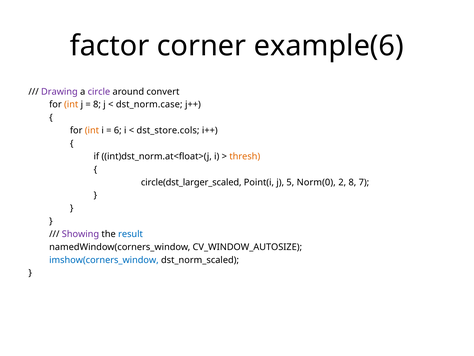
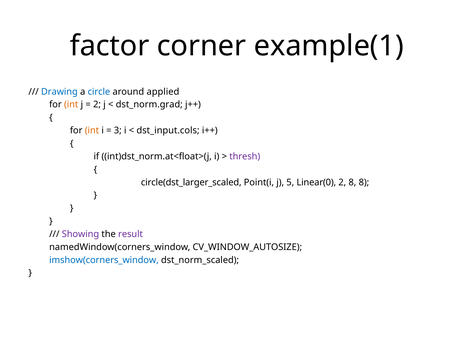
example(6: example(6 -> example(1
Drawing colour: purple -> blue
circle colour: purple -> blue
convert: convert -> applied
8 at (97, 104): 8 -> 2
dst_norm.case: dst_norm.case -> dst_norm.grad
6: 6 -> 3
dst_store.cols: dst_store.cols -> dst_input.cols
thresh colour: orange -> purple
Norm(0: Norm(0 -> Linear(0
8 7: 7 -> 8
result colour: blue -> purple
